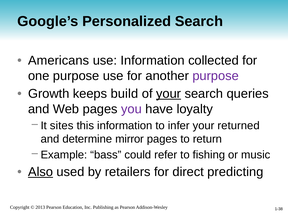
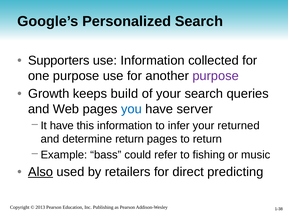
Americans: Americans -> Supporters
your at (169, 94) underline: present -> none
you colour: purple -> blue
loyalty: loyalty -> server
It sites: sites -> have
determine mirror: mirror -> return
